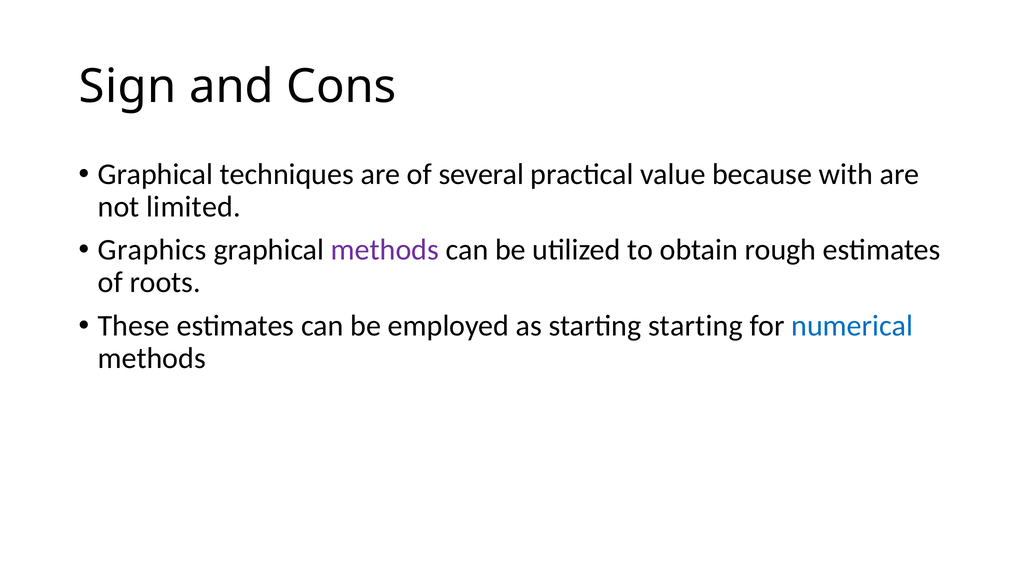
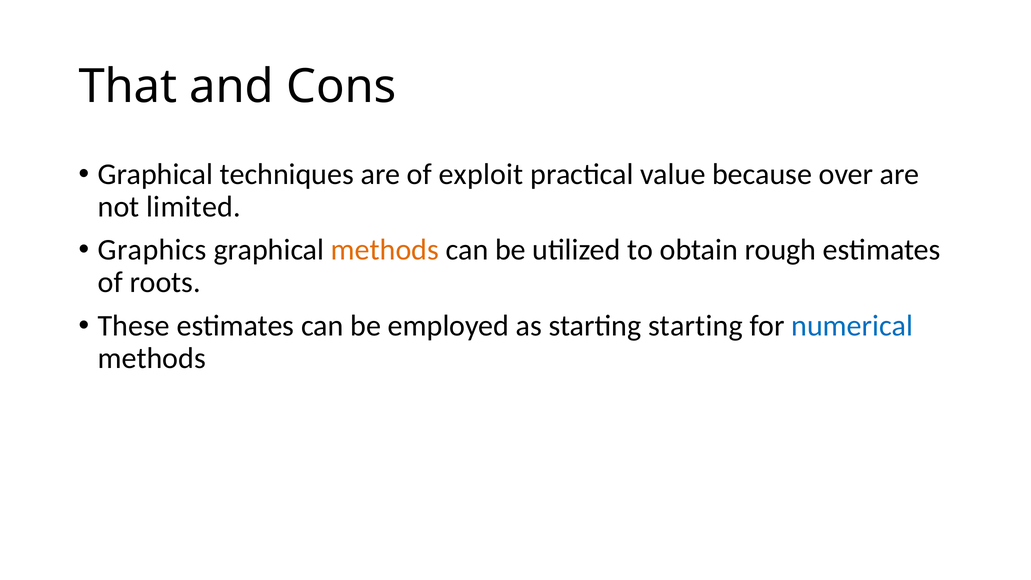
Sign: Sign -> That
several: several -> exploit
with: with -> over
methods at (385, 250) colour: purple -> orange
